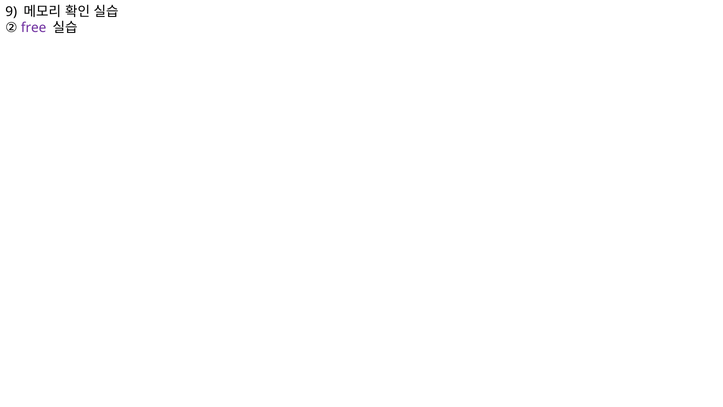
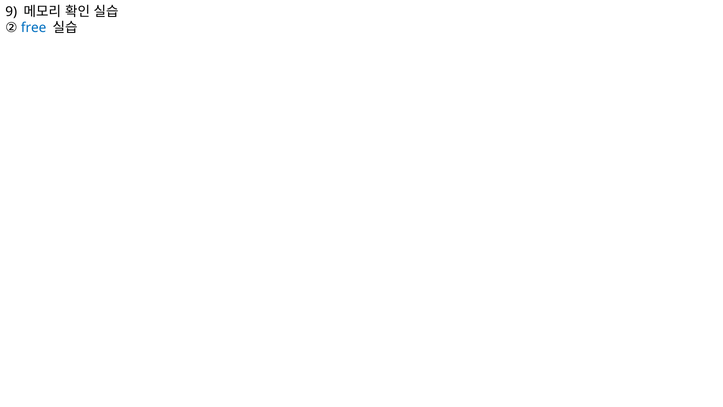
free colour: purple -> blue
